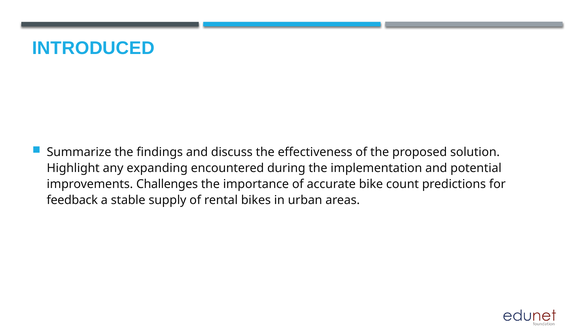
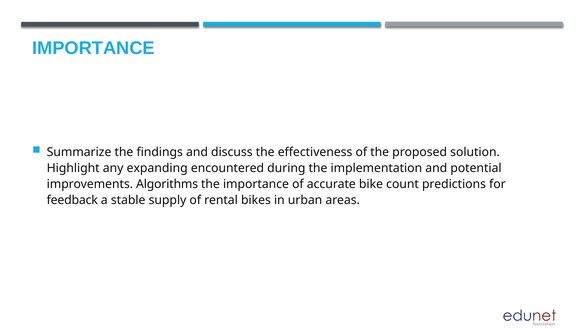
INTRODUCED at (93, 48): INTRODUCED -> IMPORTANCE
Challenges: Challenges -> Algorithms
